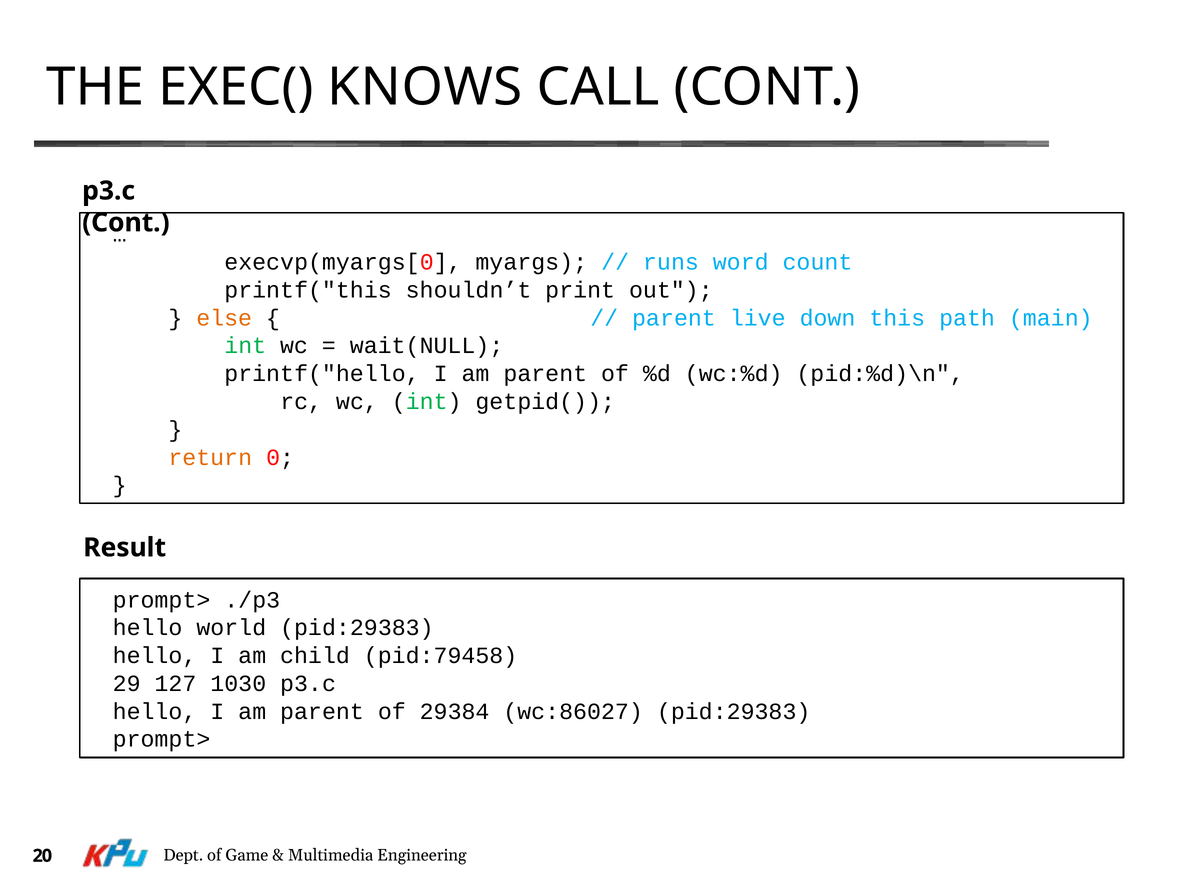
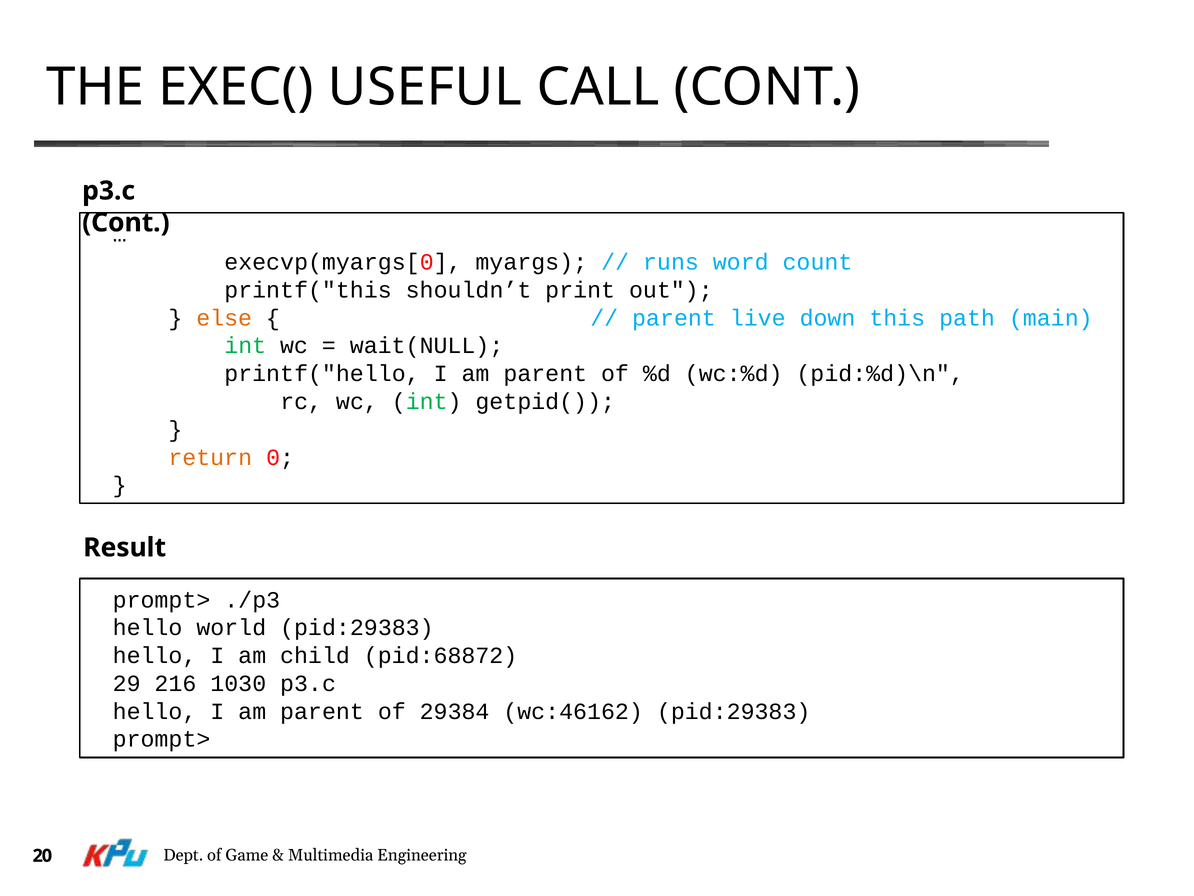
KNOWS: KNOWS -> USEFUL
pid:79458: pid:79458 -> pid:68872
127: 127 -> 216
wc:86027: wc:86027 -> wc:46162
